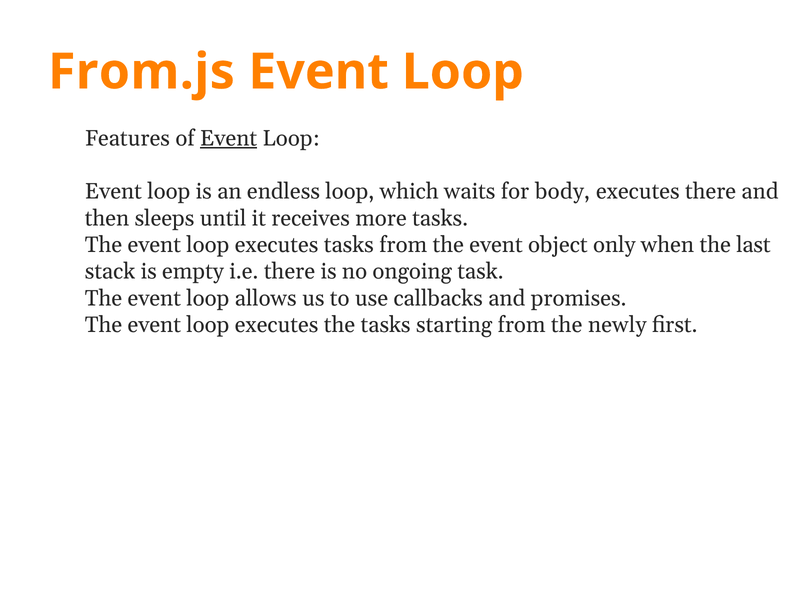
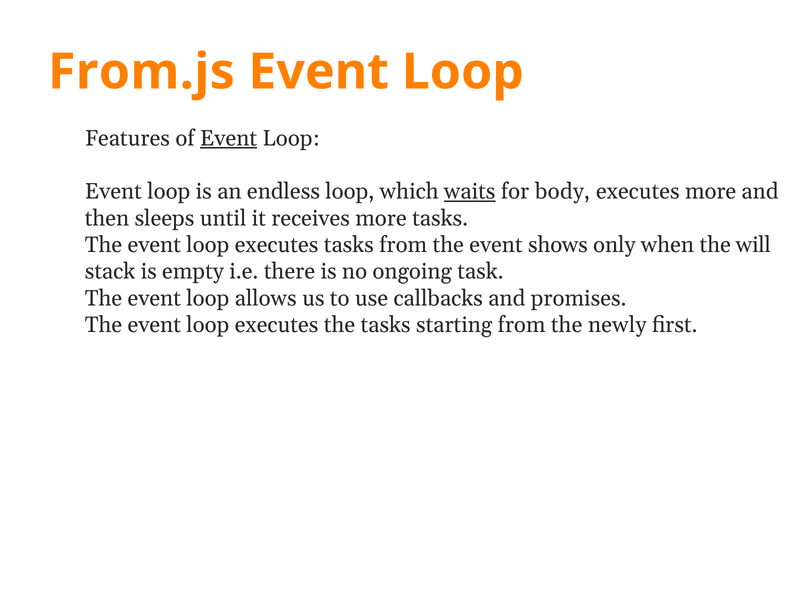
waits underline: none -> present
executes there: there -> more
object: object -> shows
last: last -> will
